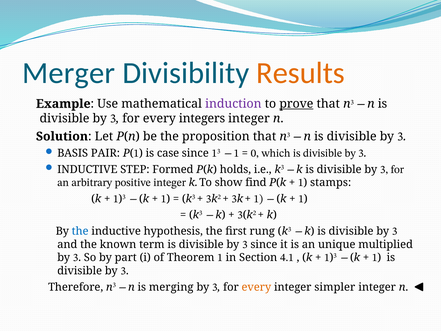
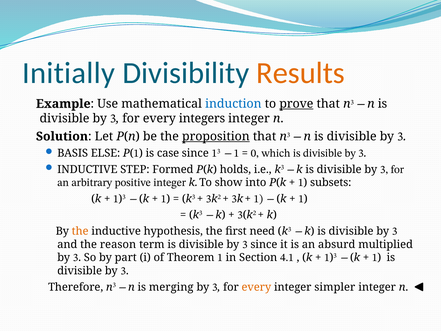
Merger: Merger -> Initially
induction colour: purple -> blue
proposition underline: none -> present
PAIR: PAIR -> ELSE
find: find -> into
stamps: stamps -> subsets
the at (80, 231) colour: blue -> orange
rung: rung -> need
known: known -> reason
unique: unique -> absurd
